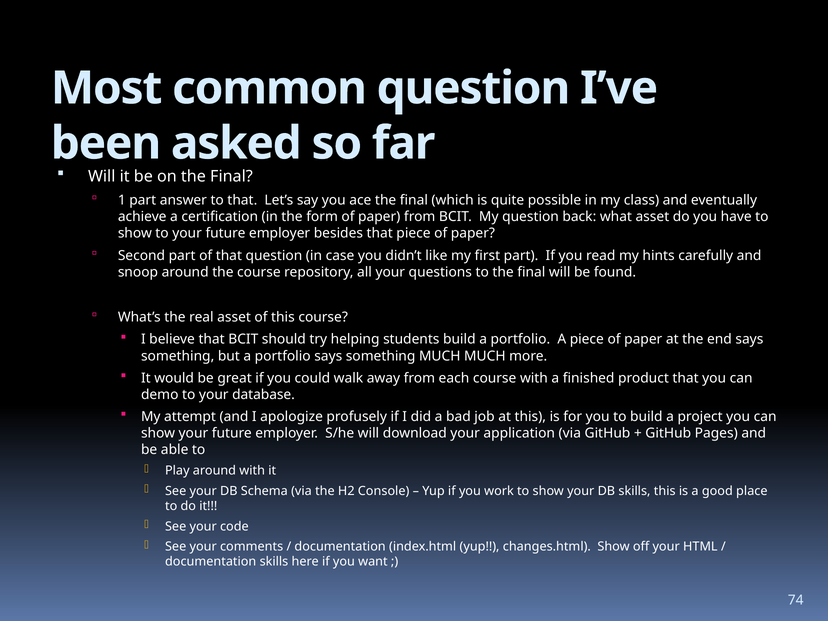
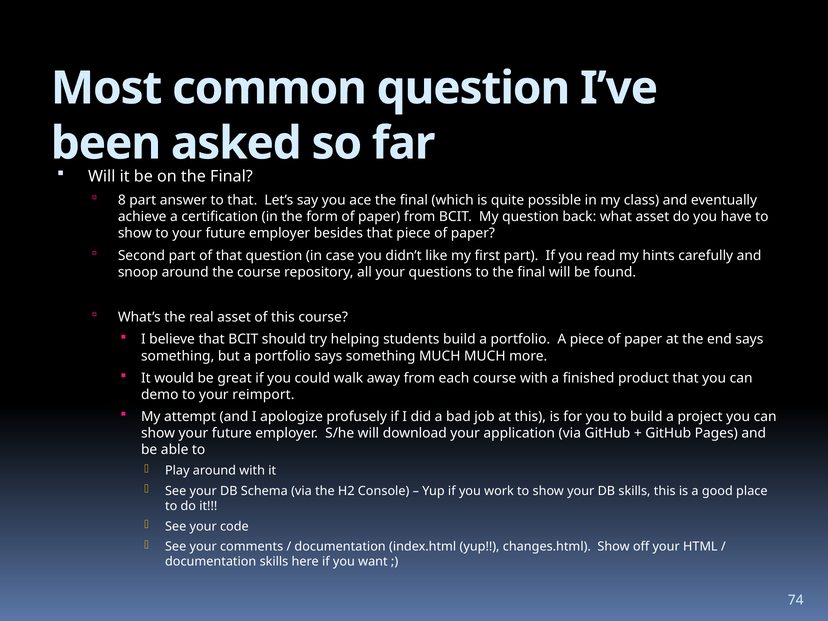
1: 1 -> 8
database: database -> reimport
